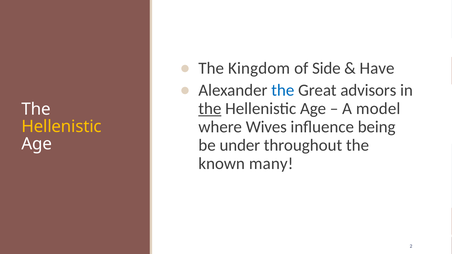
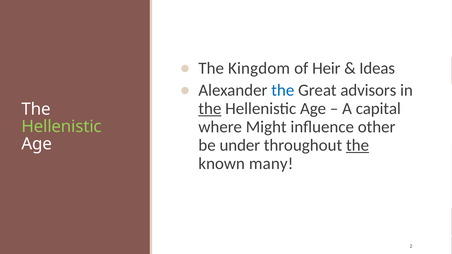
Side: Side -> Heir
Have: Have -> Ideas
model: model -> capital
Wives: Wives -> Might
being: being -> other
Hellenistic at (62, 127) colour: yellow -> light green
the at (358, 145) underline: none -> present
